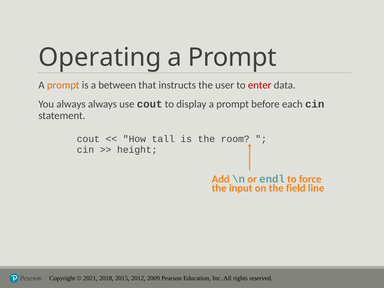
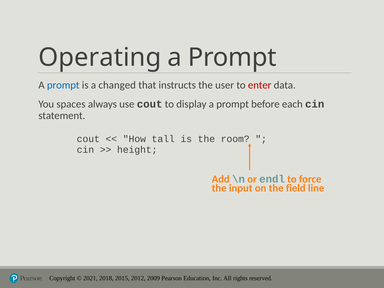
prompt at (63, 85) colour: orange -> blue
between: between -> changed
You always: always -> spaces
